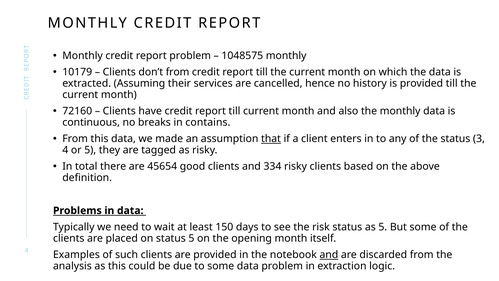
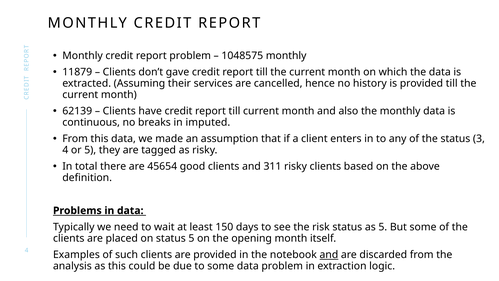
10179: 10179 -> 11879
don’t from: from -> gave
72160: 72160 -> 62139
contains: contains -> imputed
that underline: present -> none
334: 334 -> 311
